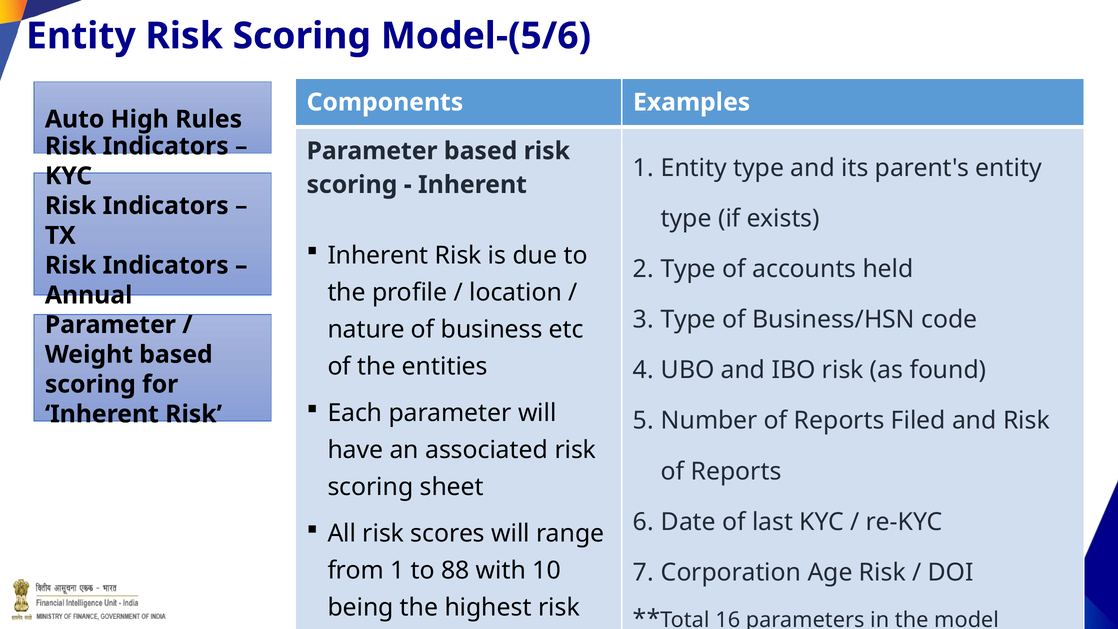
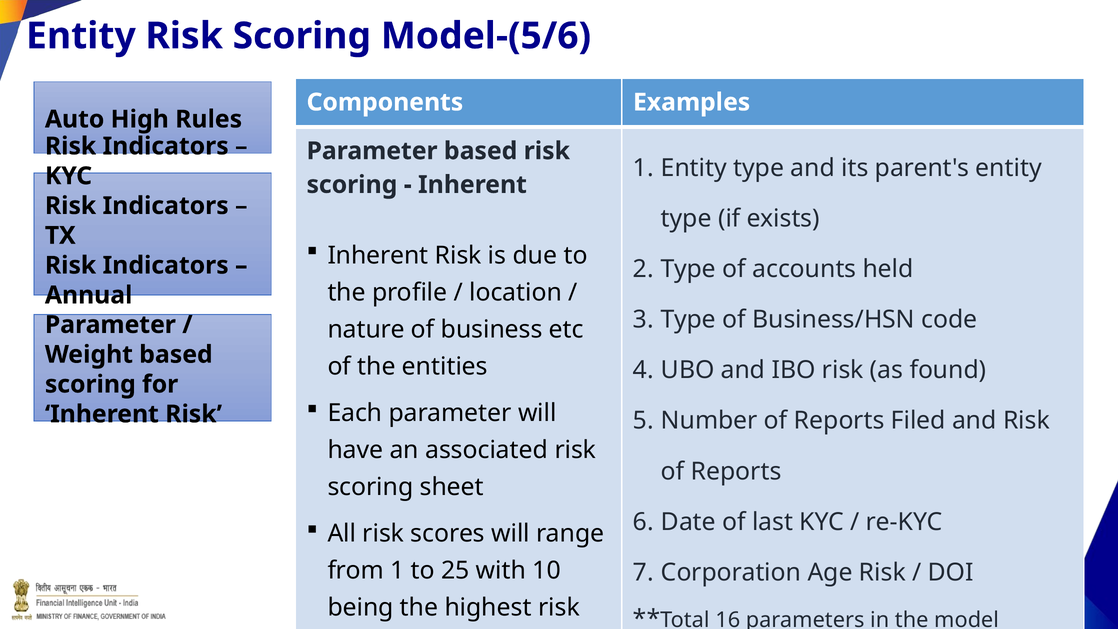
88: 88 -> 25
